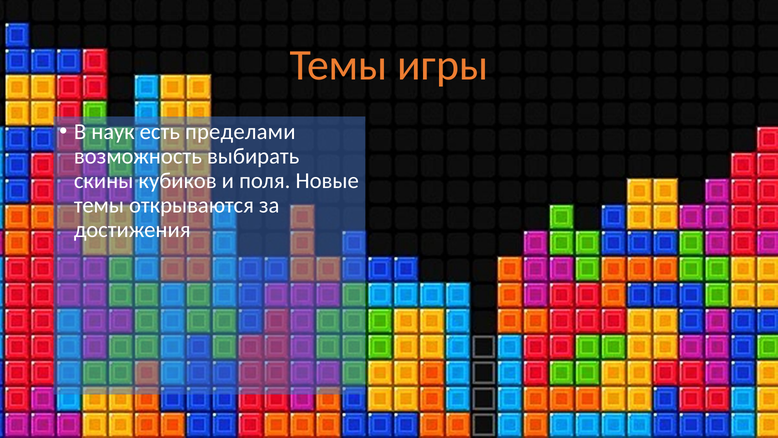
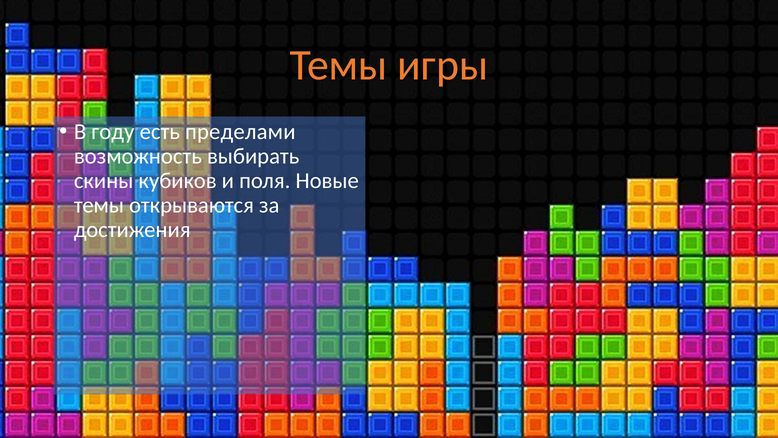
наук: наук -> году
